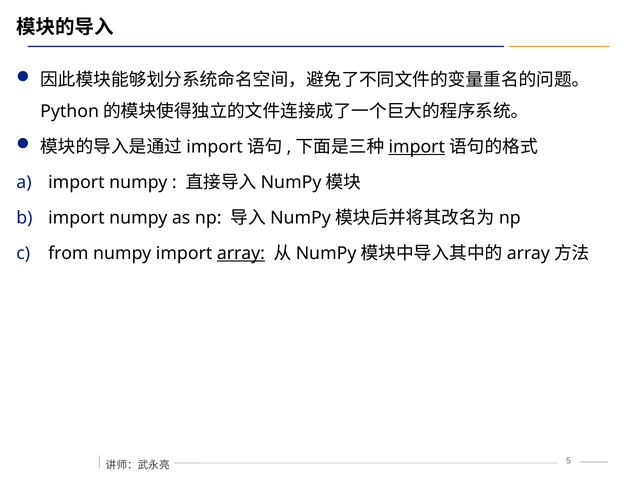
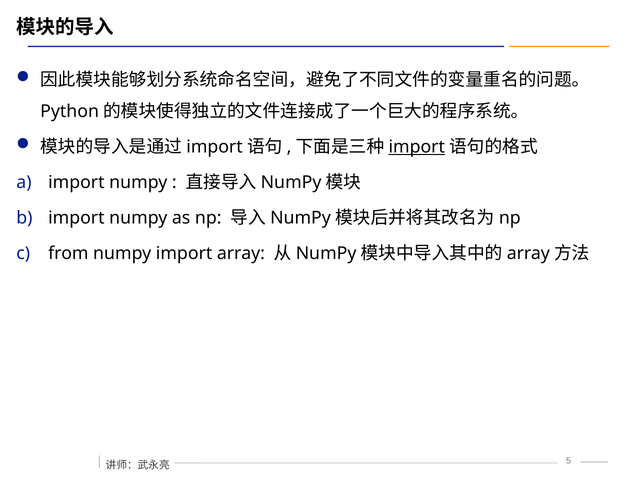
array at (241, 253) underline: present -> none
